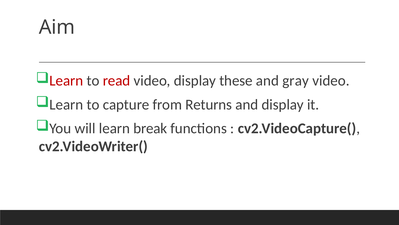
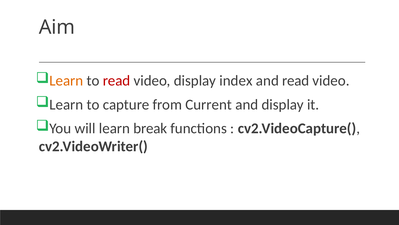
Learn at (66, 81) colour: red -> orange
these: these -> index
and gray: gray -> read
Returns: Returns -> Current
